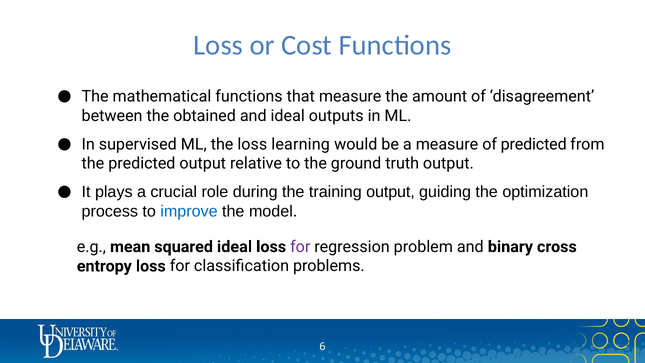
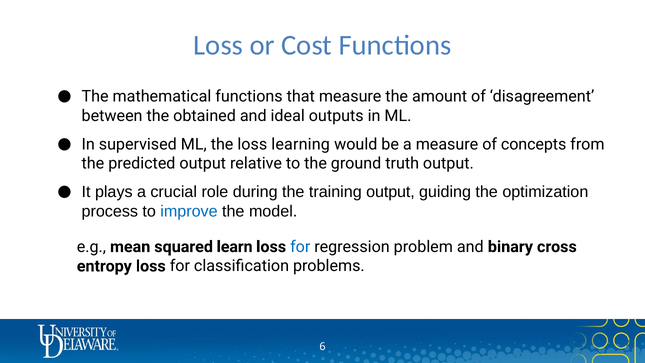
of predicted: predicted -> concepts
squared ideal: ideal -> learn
for at (300, 247) colour: purple -> blue
